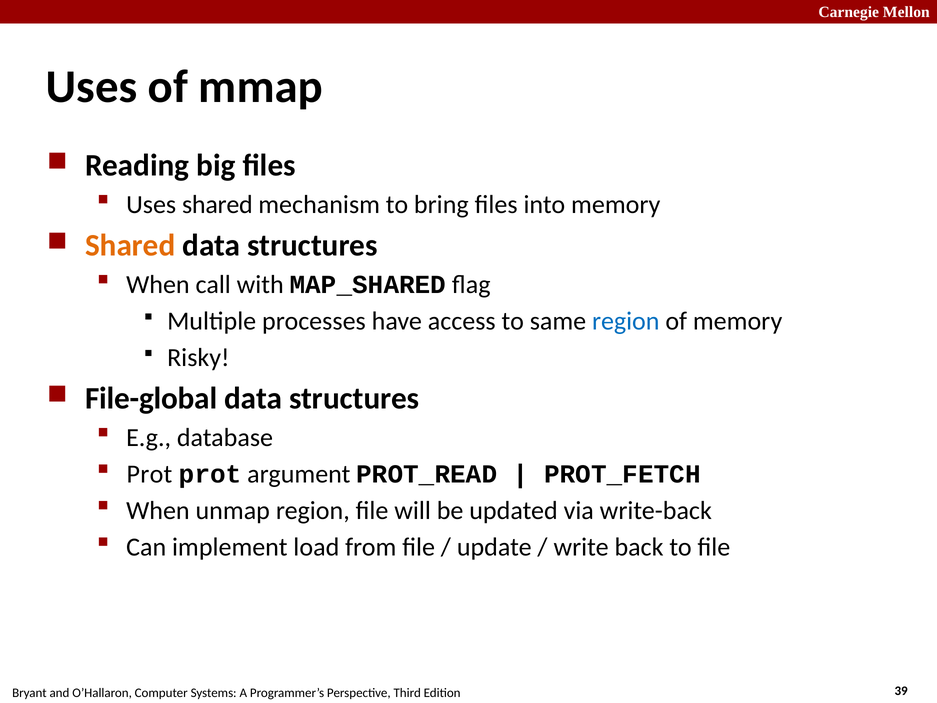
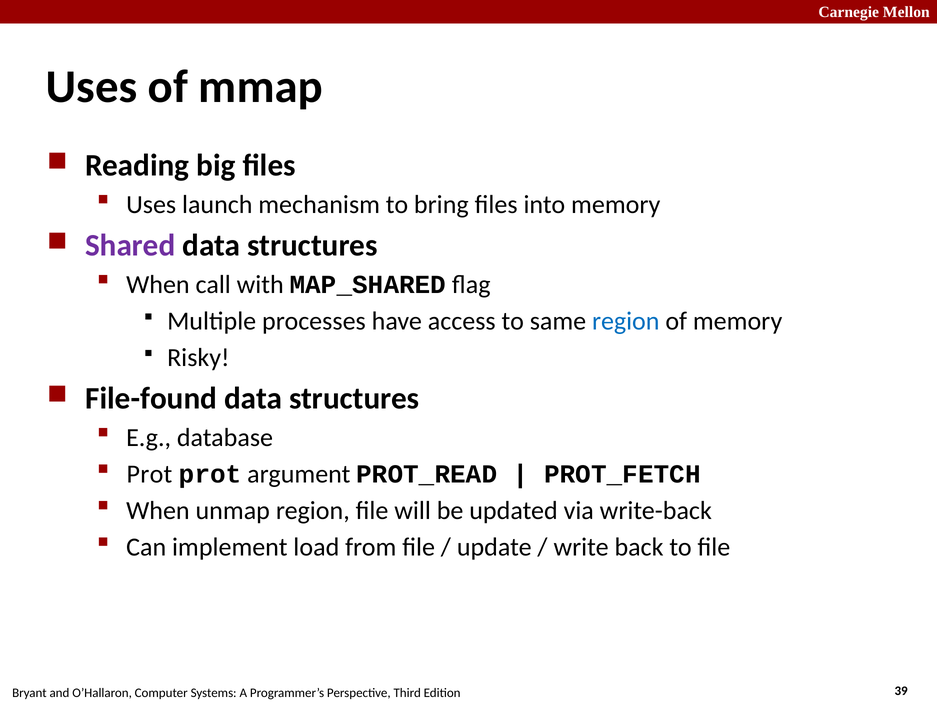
Uses shared: shared -> launch
Shared at (130, 245) colour: orange -> purple
File-global: File-global -> File-found
